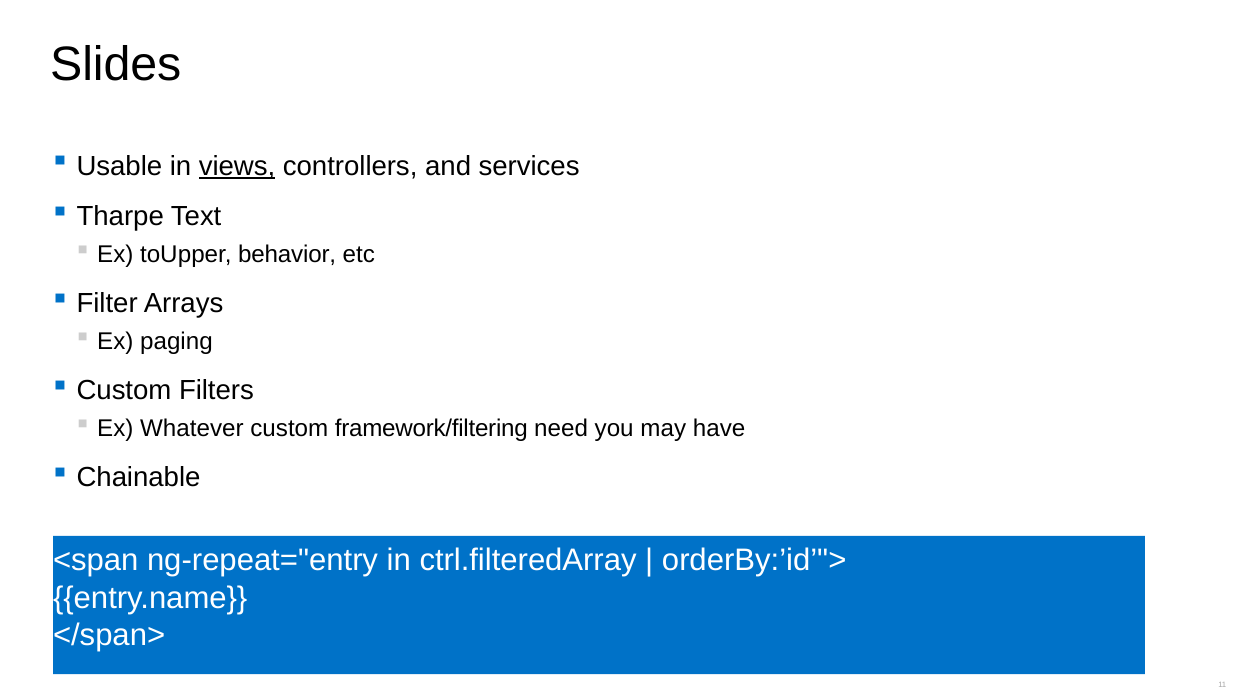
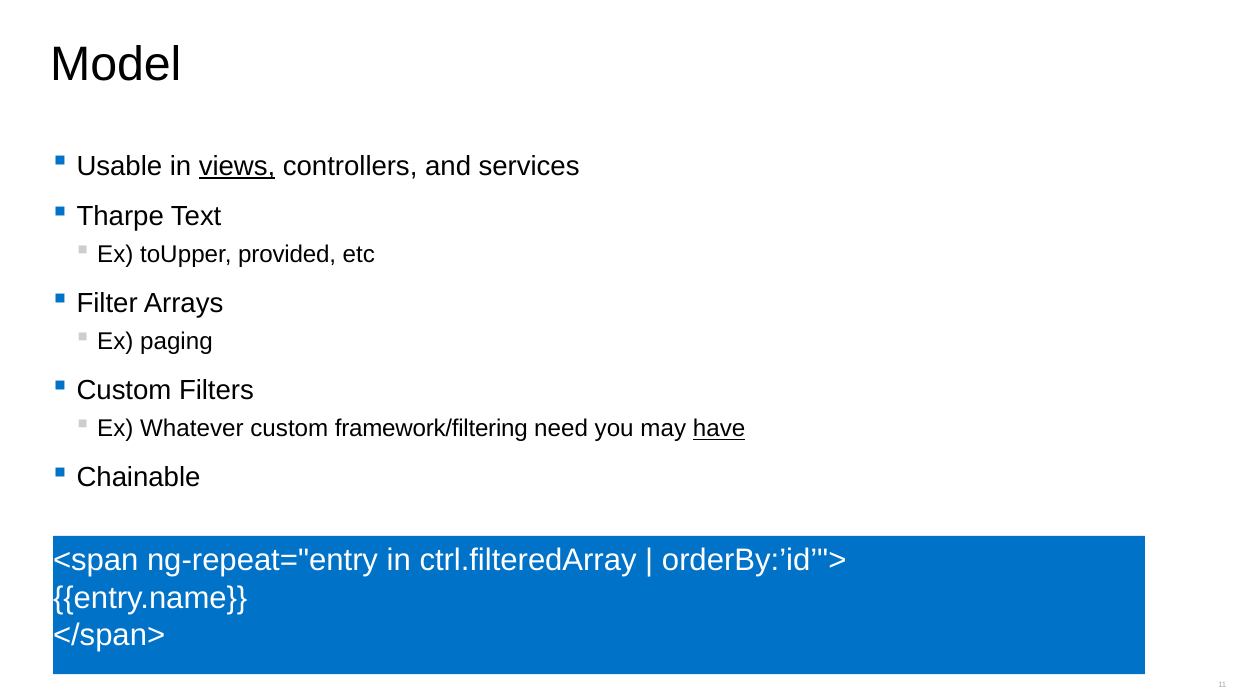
Slides: Slides -> Model
behavior: behavior -> provided
have underline: none -> present
